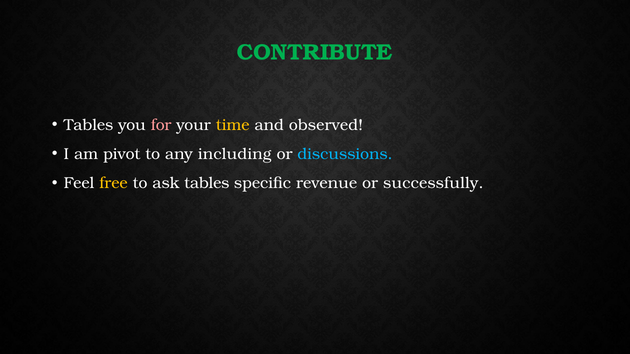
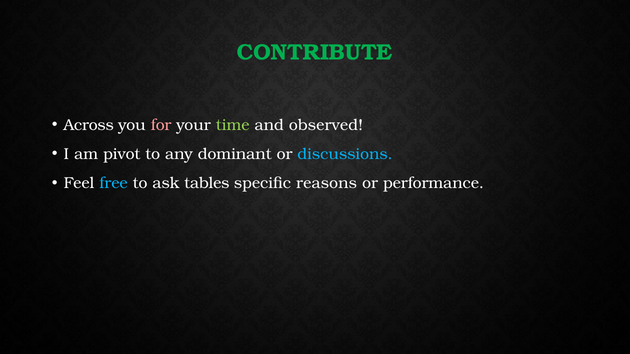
Tables at (89, 125): Tables -> Across
time colour: yellow -> light green
including: including -> dominant
free colour: yellow -> light blue
revenue: revenue -> reasons
successfully: successfully -> performance
